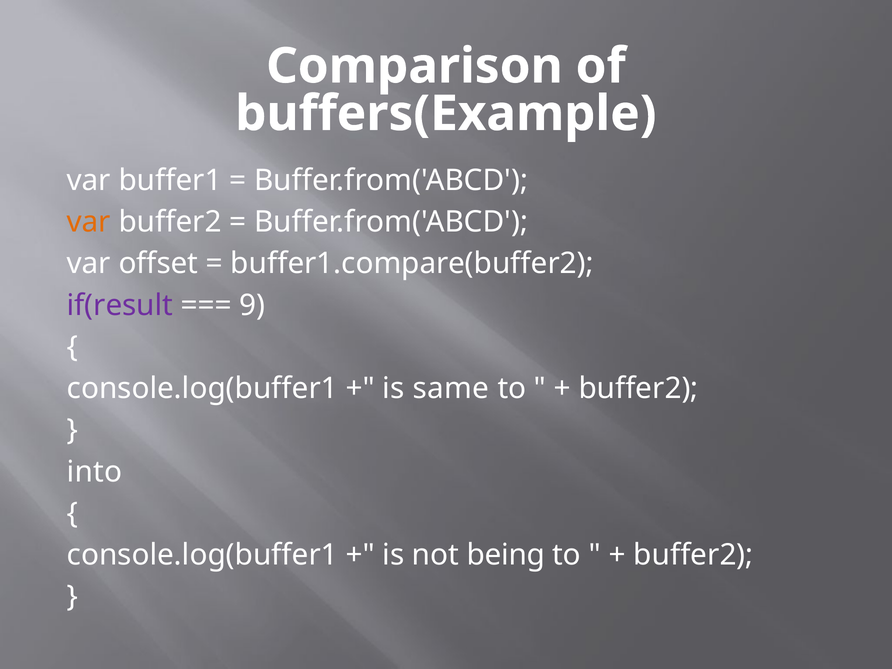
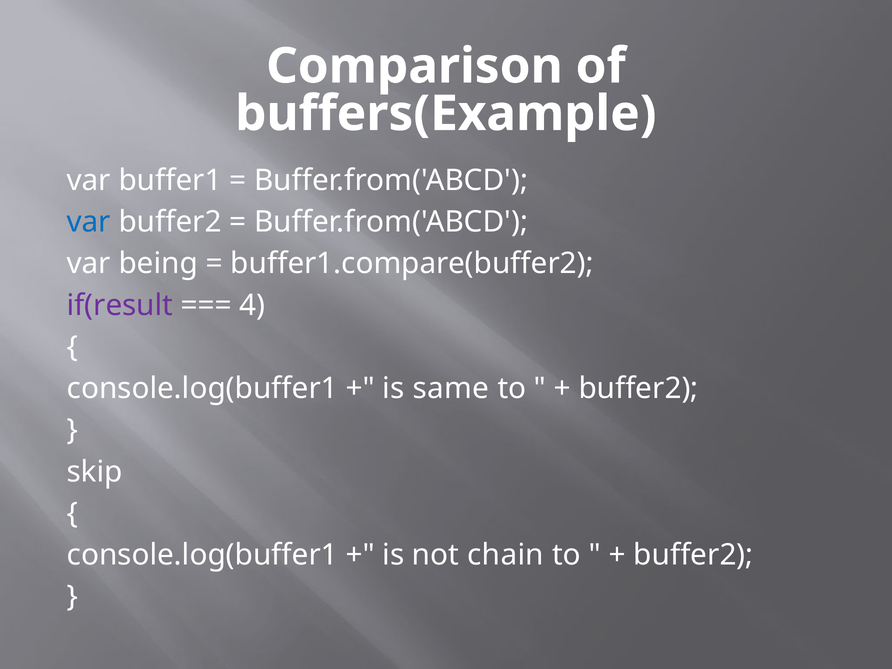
var at (89, 222) colour: orange -> blue
offset: offset -> being
9: 9 -> 4
into: into -> skip
being: being -> chain
